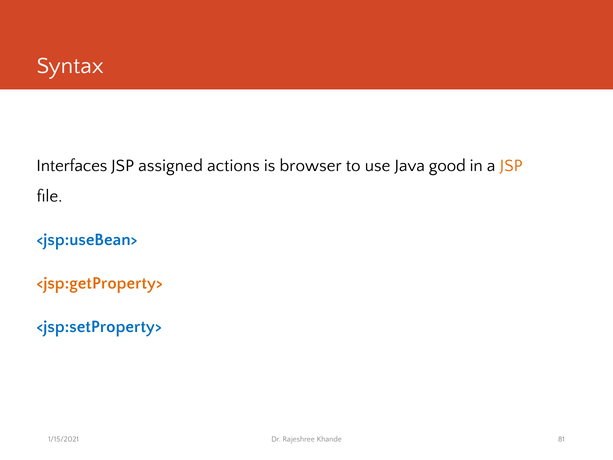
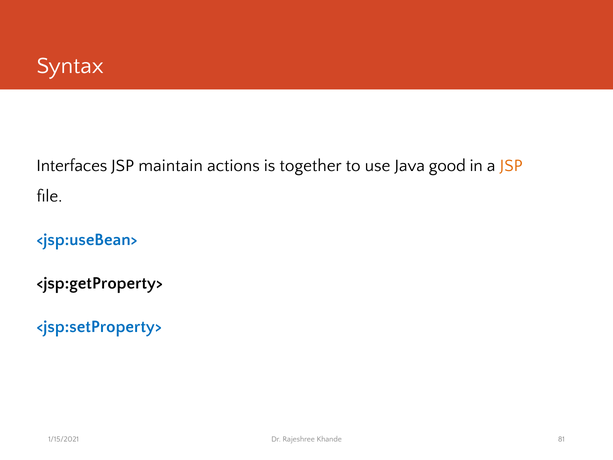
assigned: assigned -> maintain
browser: browser -> together
<jsp:getProperty> colour: orange -> black
